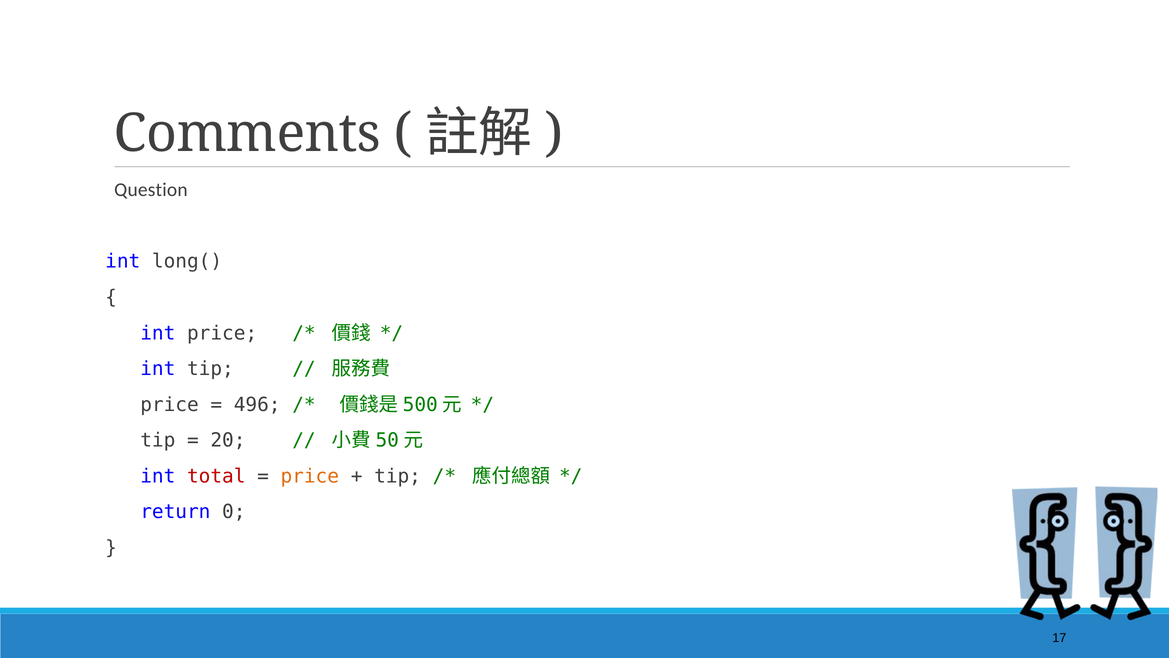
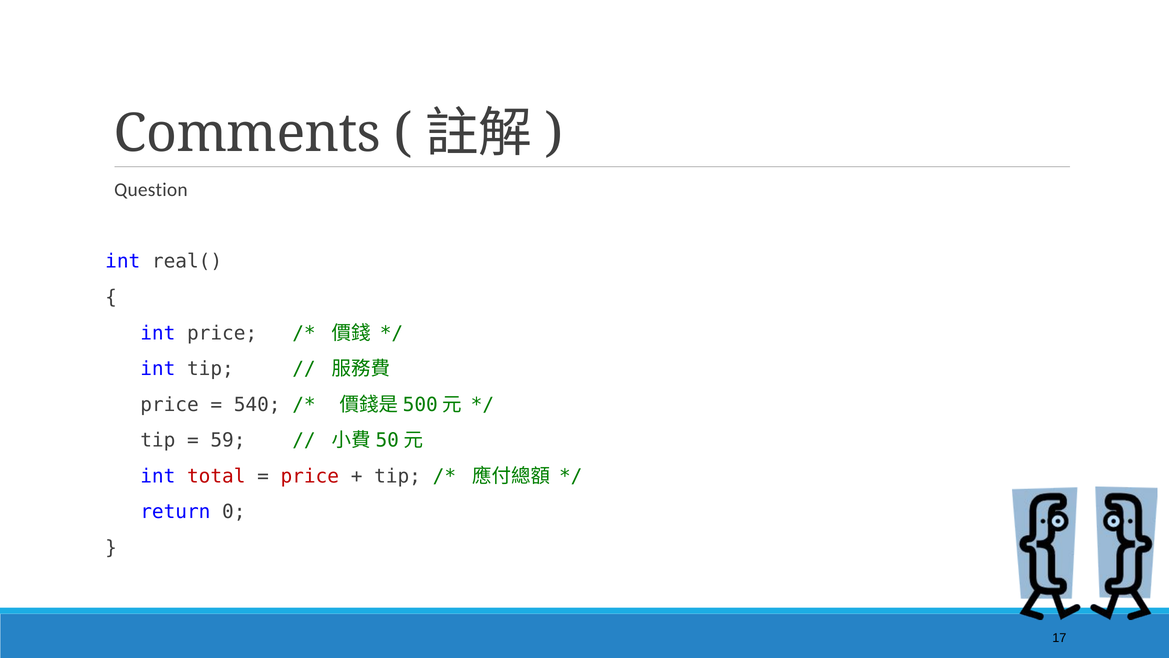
long(: long( -> real(
496: 496 -> 540
20: 20 -> 59
price at (310, 476) colour: orange -> red
